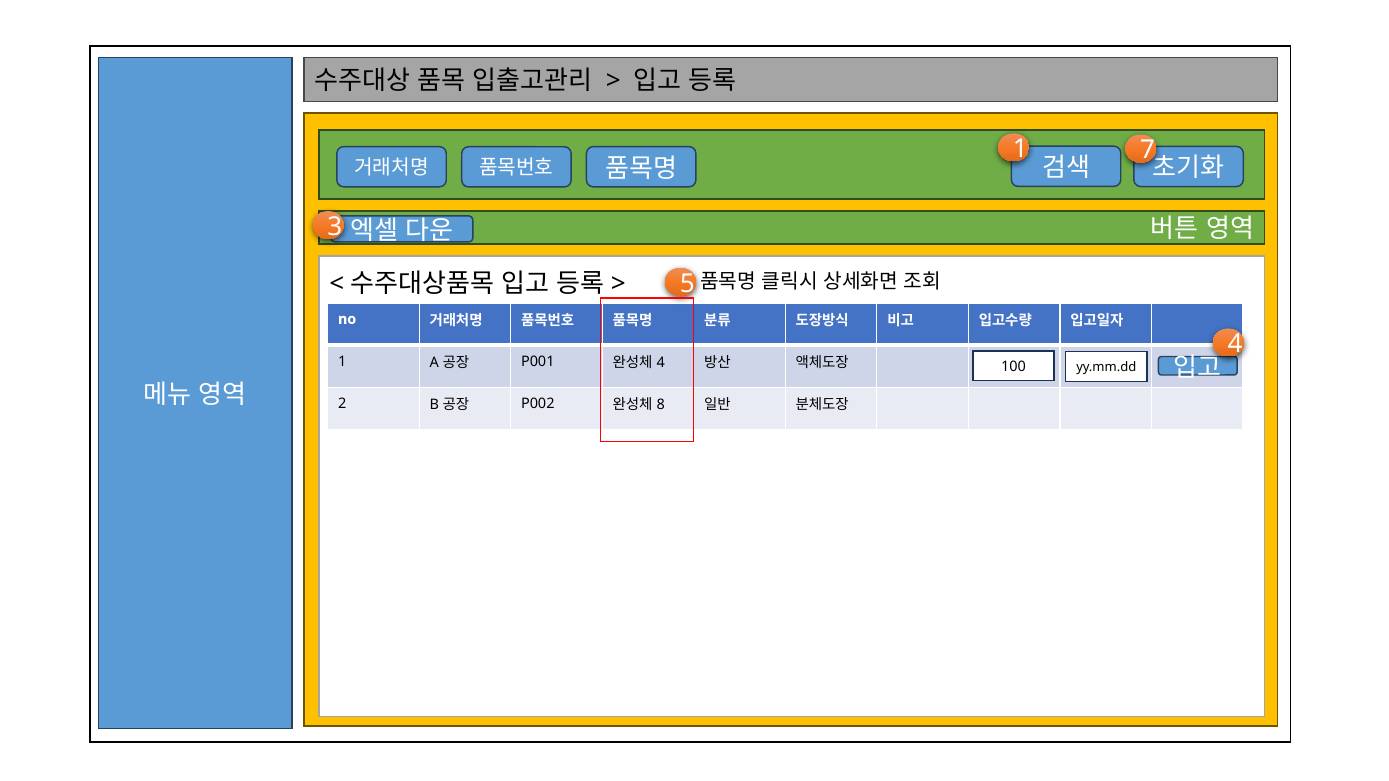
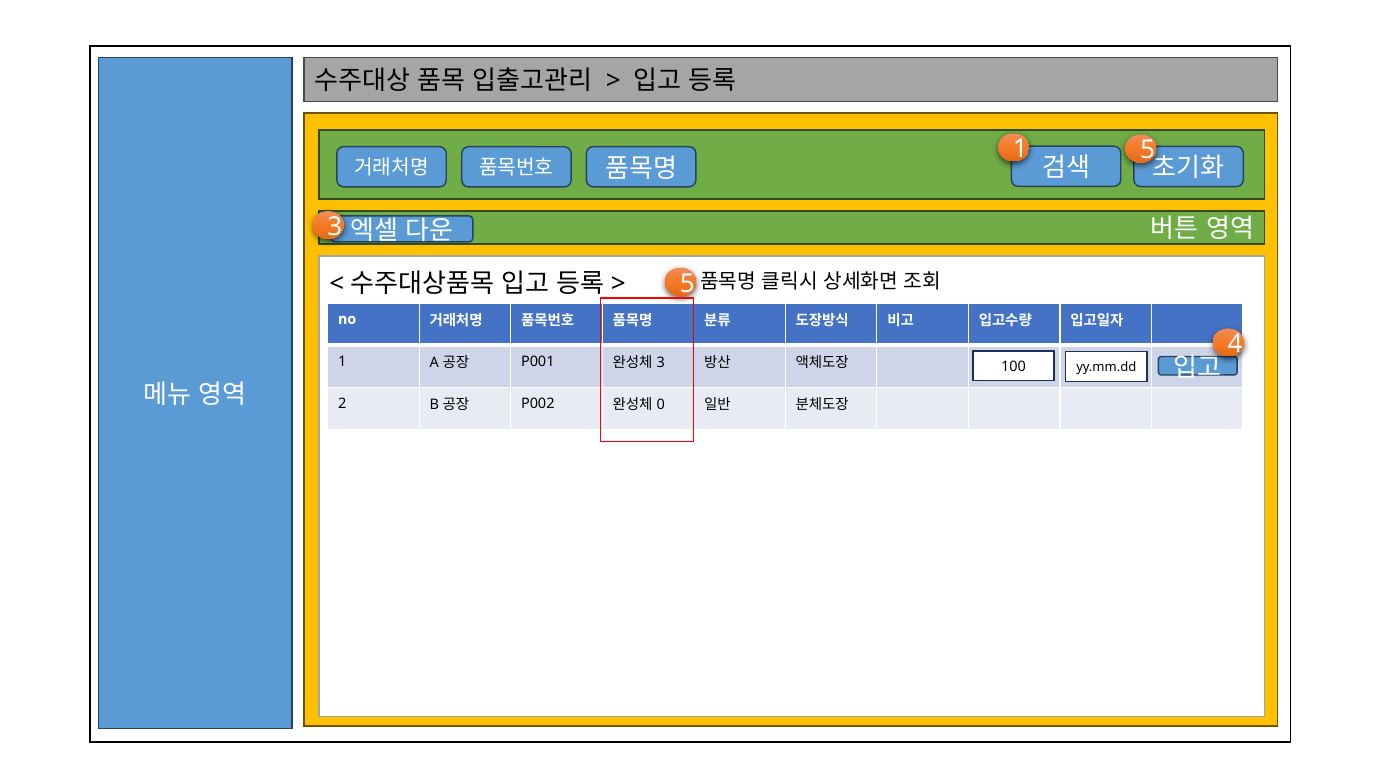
7: 7 -> 5
4 at (661, 363): 4 -> 3
8: 8 -> 0
